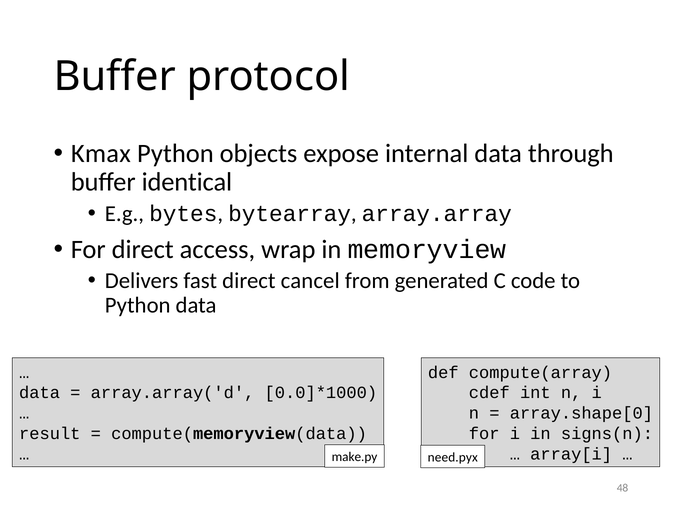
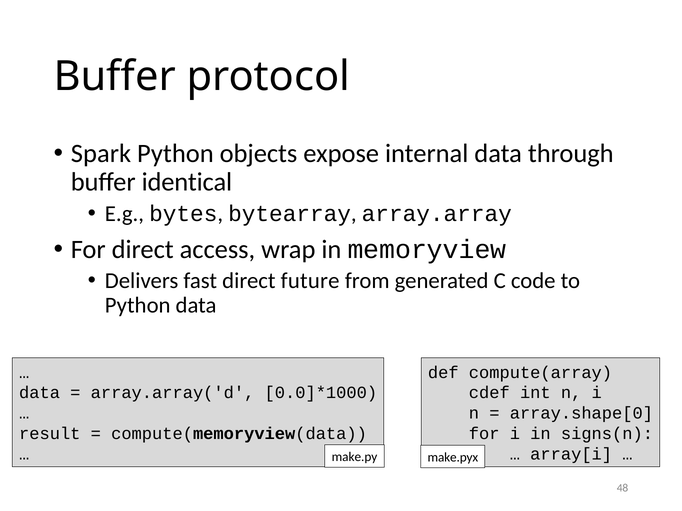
Kmax: Kmax -> Spark
cancel: cancel -> future
need.pyx: need.pyx -> make.pyx
